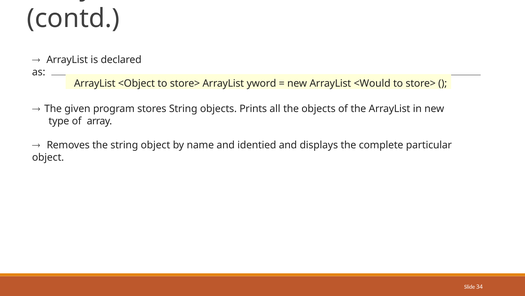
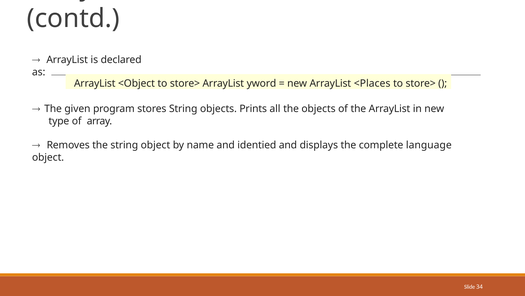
<Would: <Would -> <Places
particular: particular -> language
